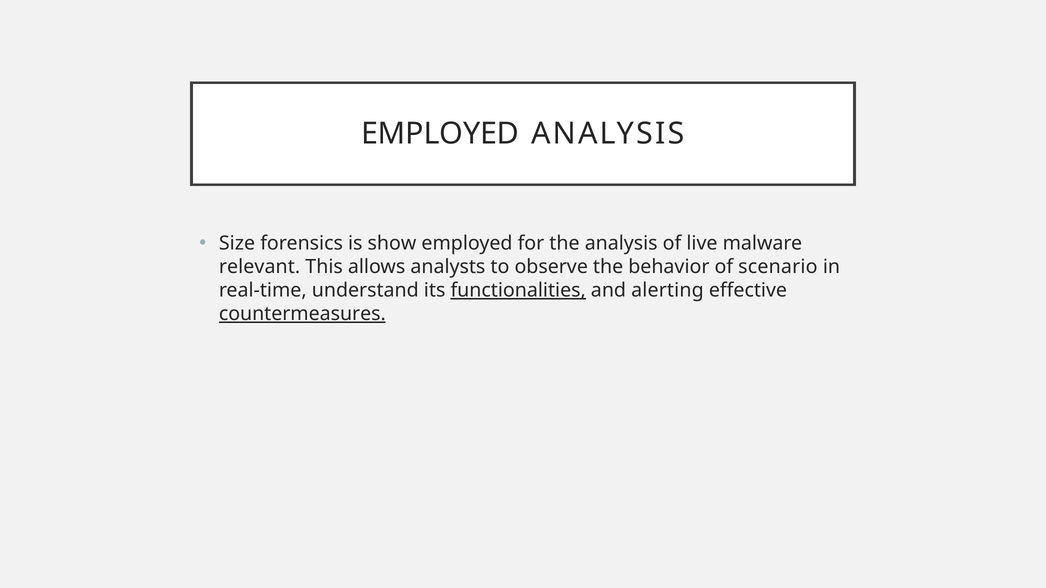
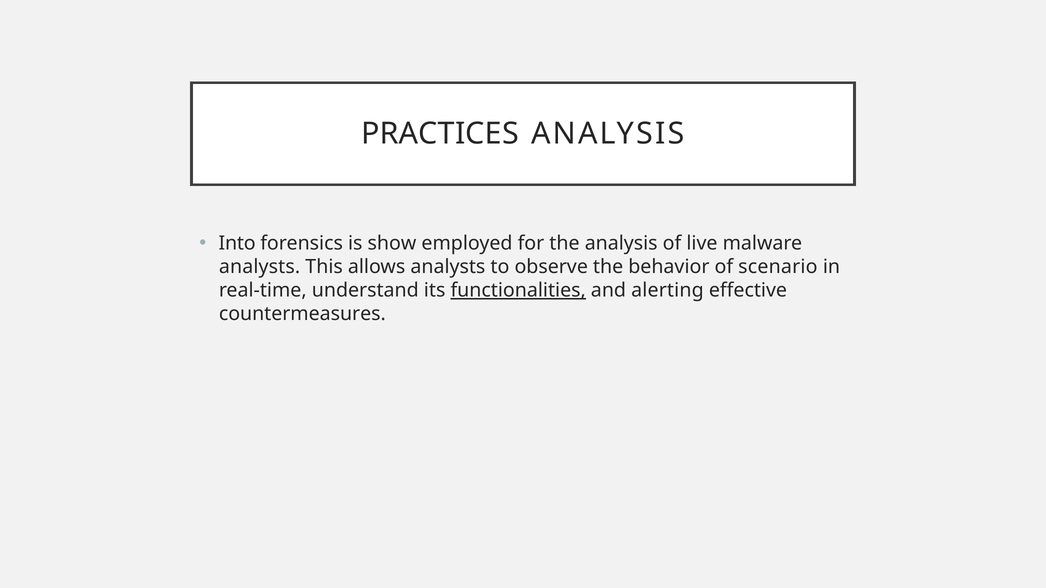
EMPLOYED at (440, 134): EMPLOYED -> PRACTICES
Size: Size -> Into
relevant at (260, 267): relevant -> analysts
countermeasures underline: present -> none
